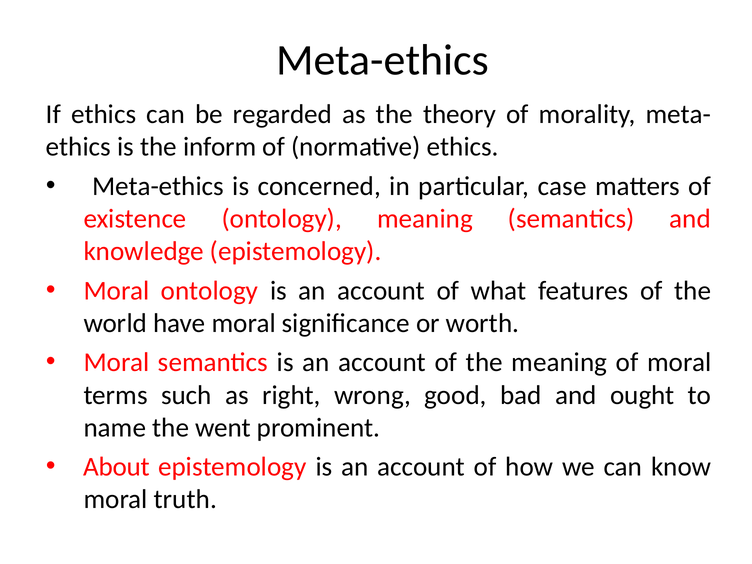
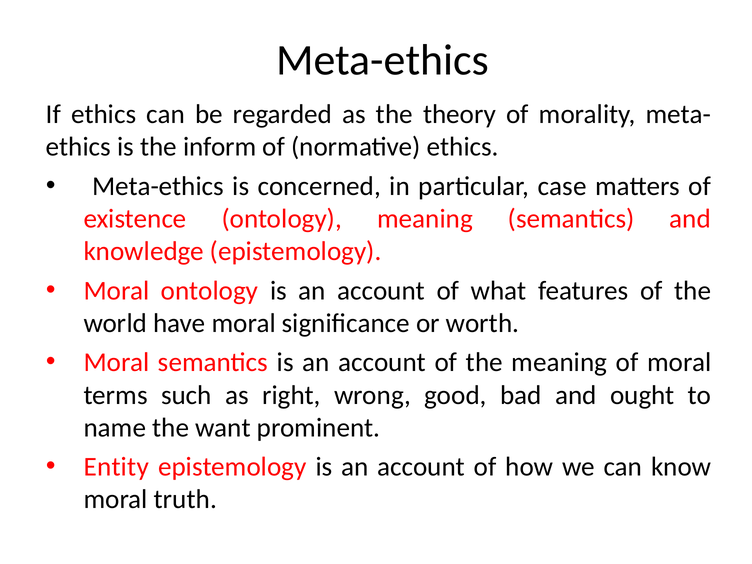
went: went -> want
About: About -> Entity
